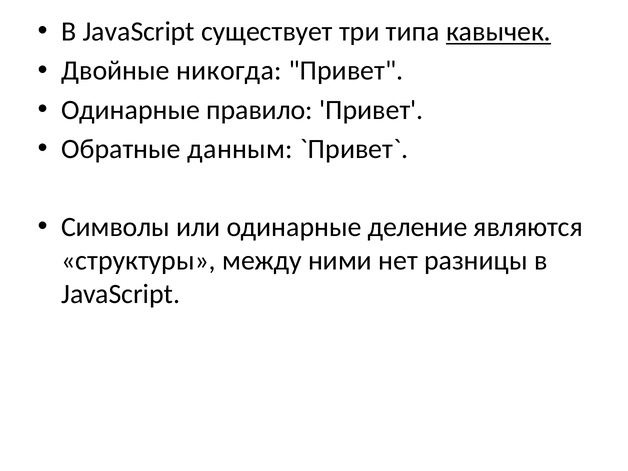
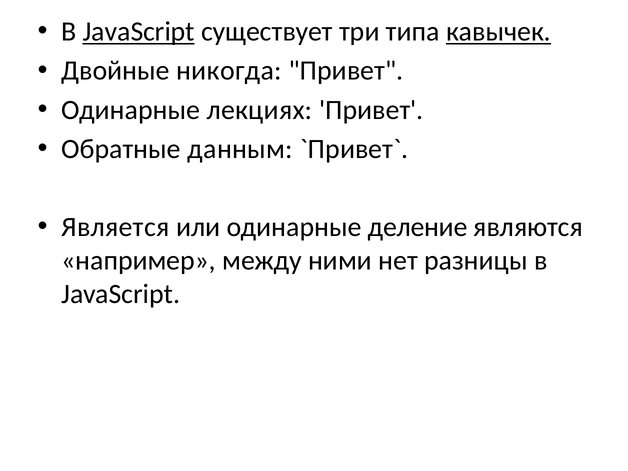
JavaScript at (139, 32) underline: none -> present
правило: правило -> лекциях
Символы: Символы -> Является
структуры: структуры -> например
